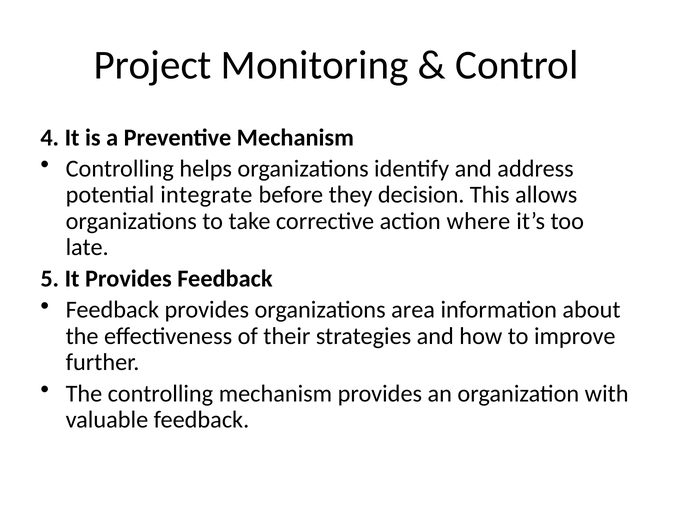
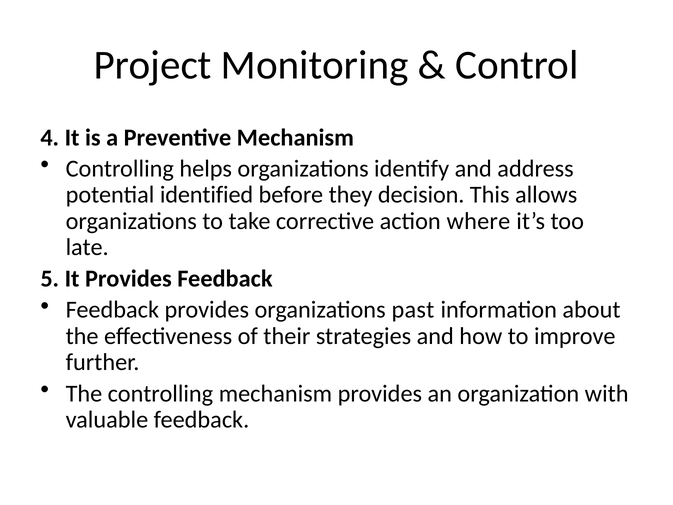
integrate: integrate -> identified
area: area -> past
